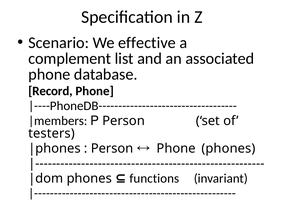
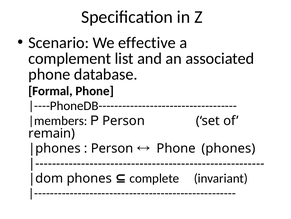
Record: Record -> Formal
testers: testers -> remain
functions: functions -> complete
